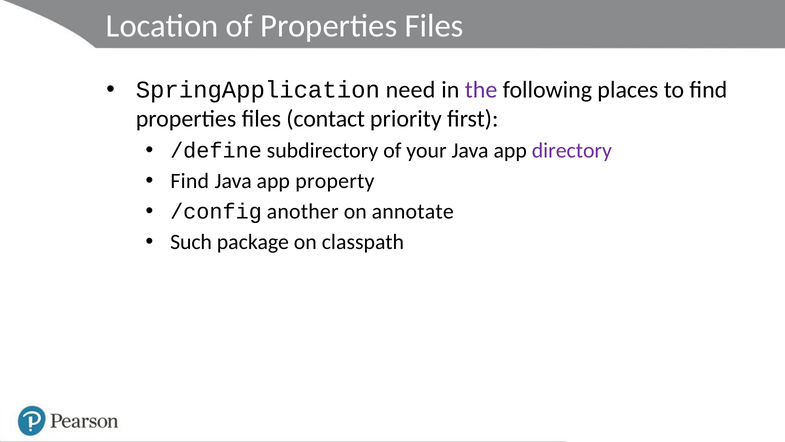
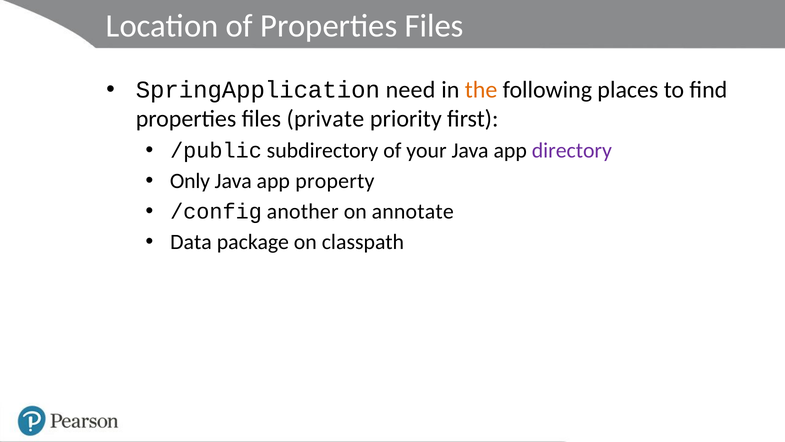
the colour: purple -> orange
contact: contact -> private
/define: /define -> /public
Find at (190, 181): Find -> Only
Such: Such -> Data
